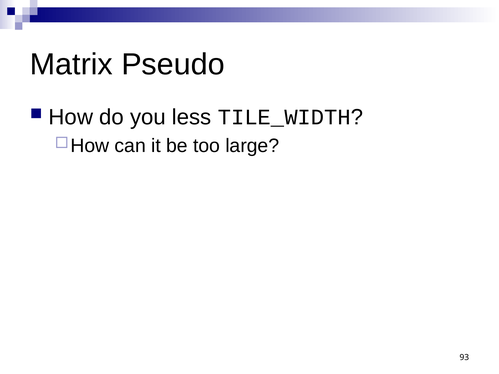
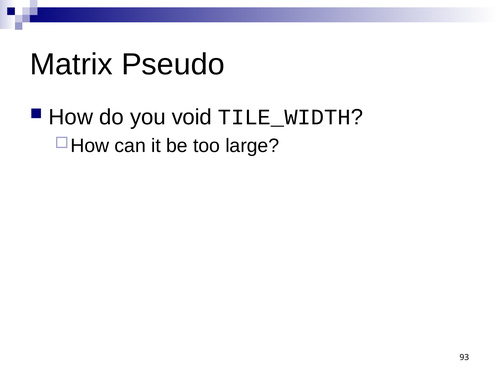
less: less -> void
